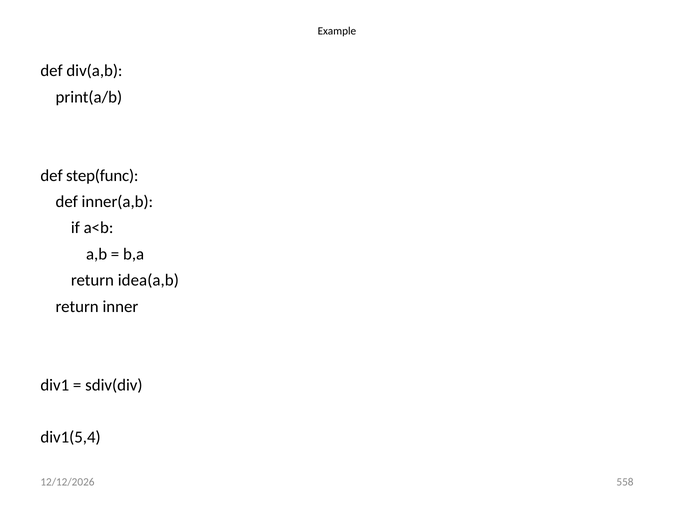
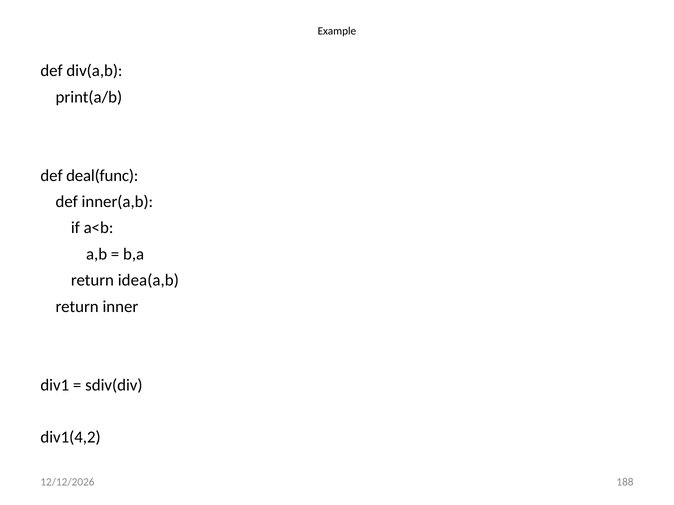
step(func: step(func -> deal(func
div1(5,4: div1(5,4 -> div1(4,2
558: 558 -> 188
